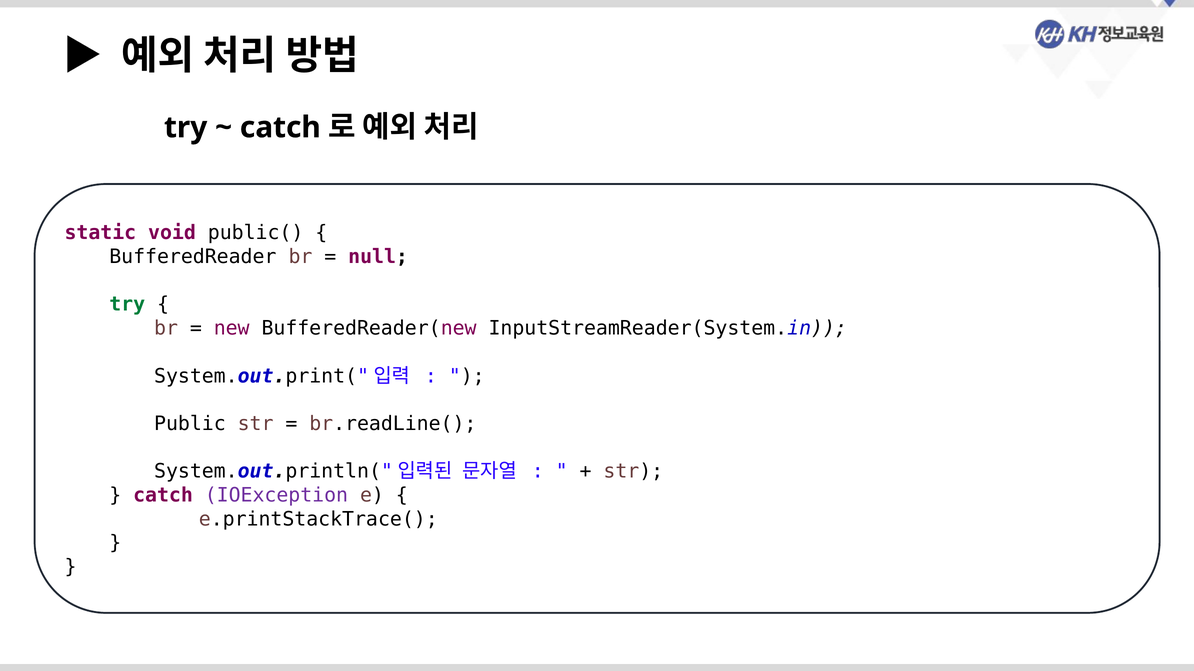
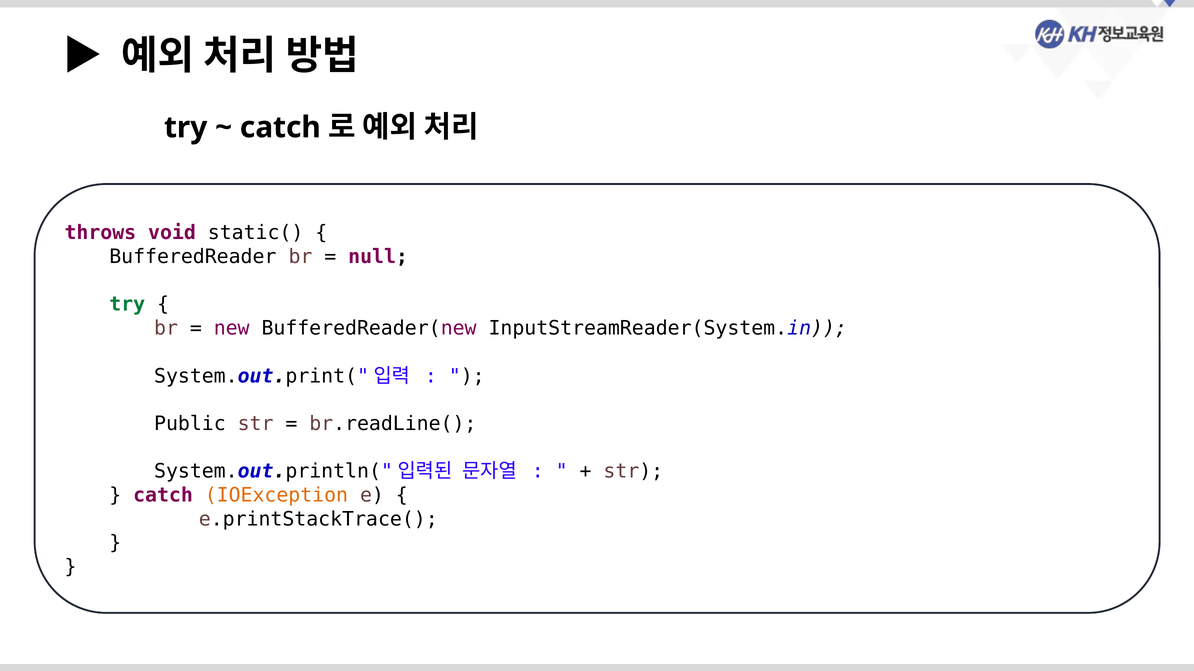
static: static -> throws
public(: public( -> static(
IOException colour: purple -> orange
